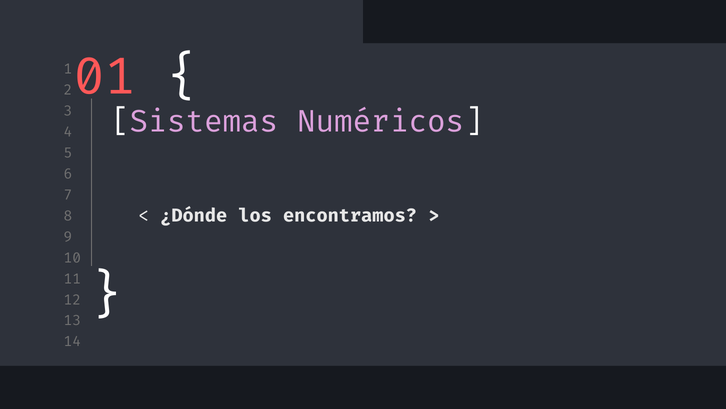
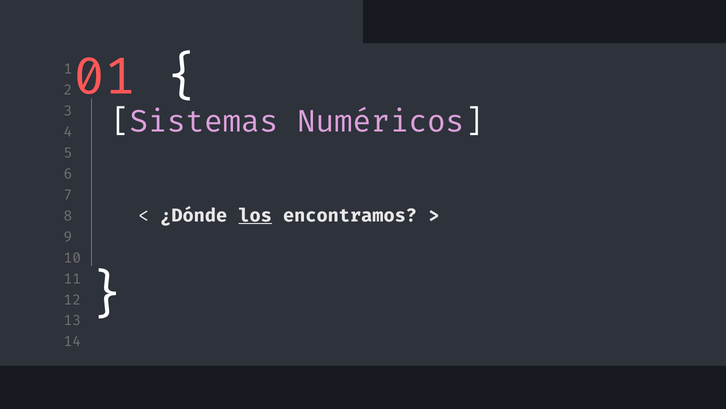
los underline: none -> present
